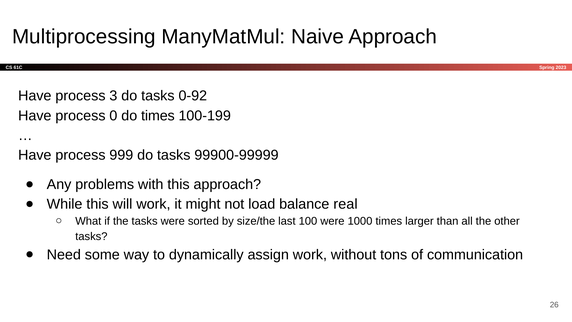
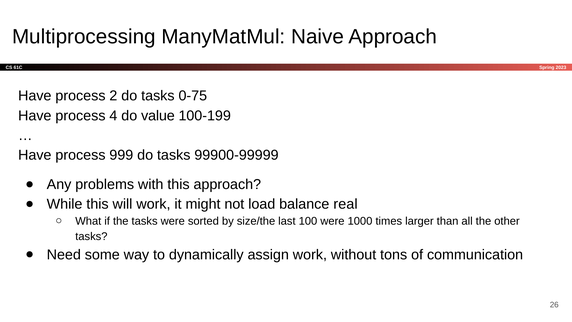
3: 3 -> 2
0-92: 0-92 -> 0-75
0: 0 -> 4
do times: times -> value
